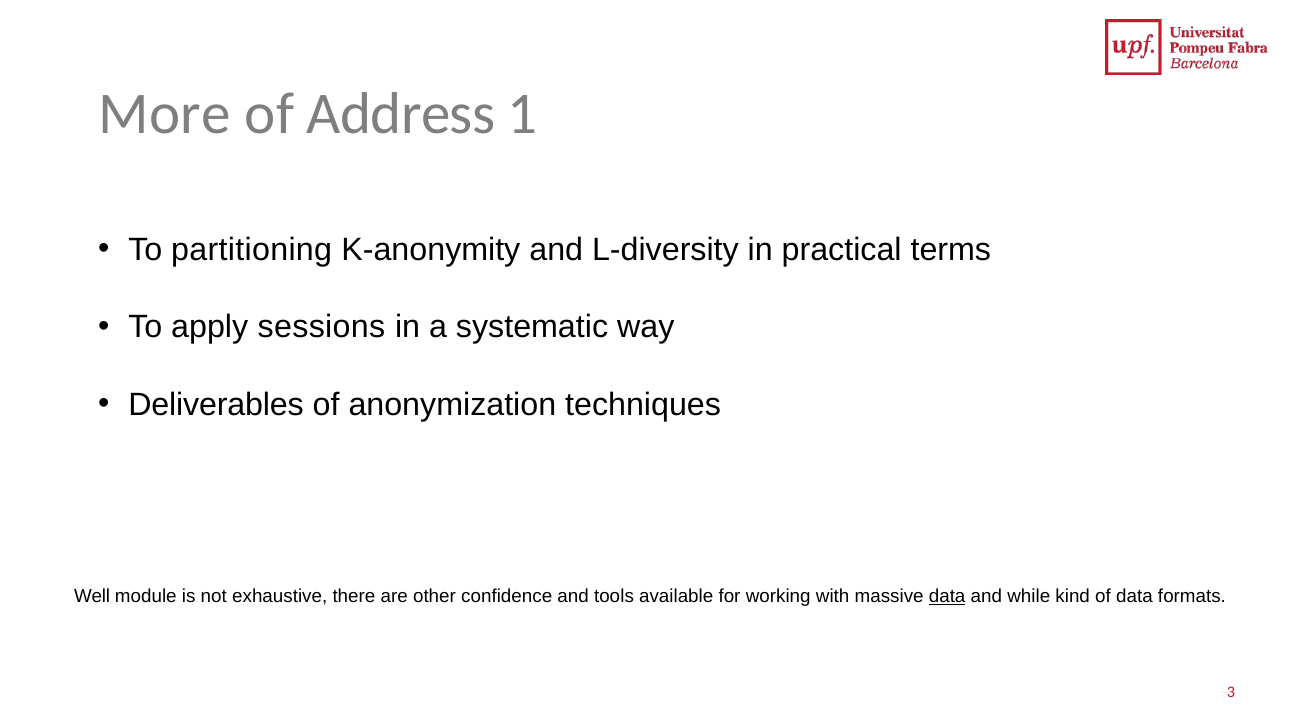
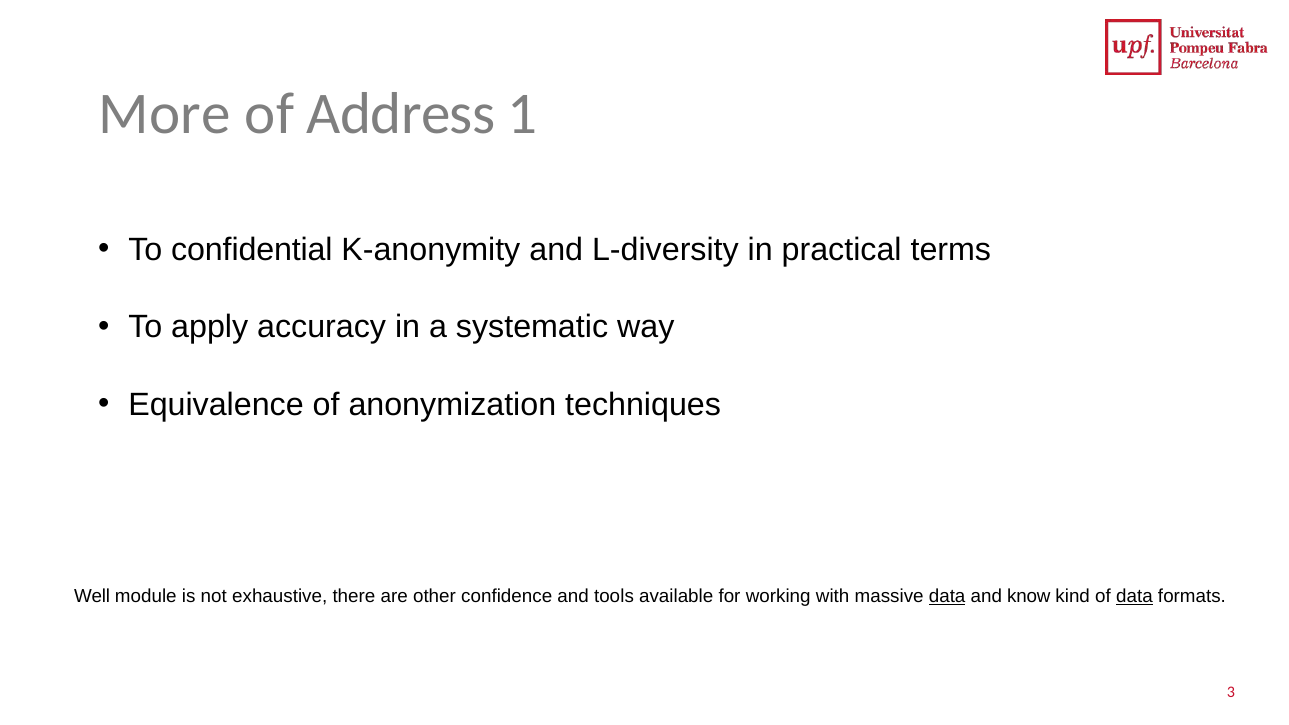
partitioning: partitioning -> confidential
sessions: sessions -> accuracy
Deliverables: Deliverables -> Equivalence
while: while -> know
data at (1134, 597) underline: none -> present
